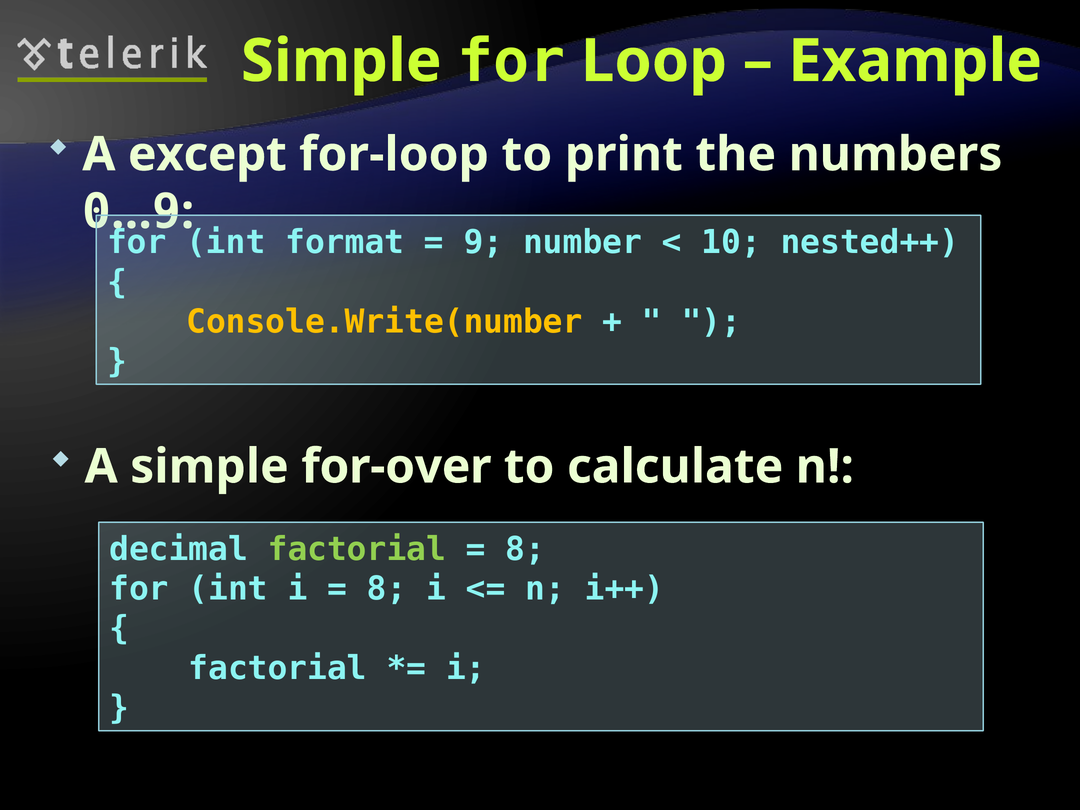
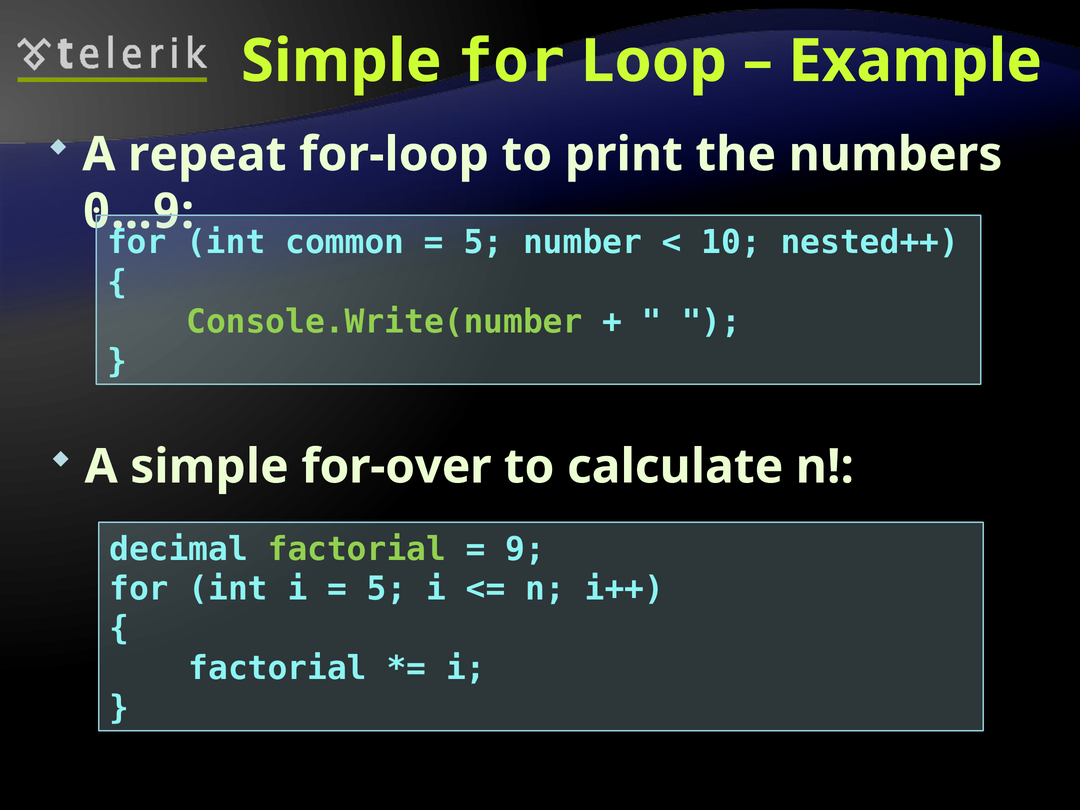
except: except -> repeat
format: format -> common
9 at (484, 243): 9 -> 5
Console.Write(number colour: yellow -> light green
8 at (525, 549): 8 -> 9
8 at (387, 589): 8 -> 5
